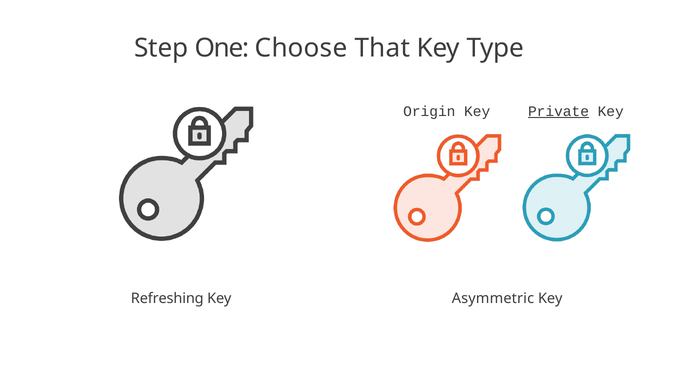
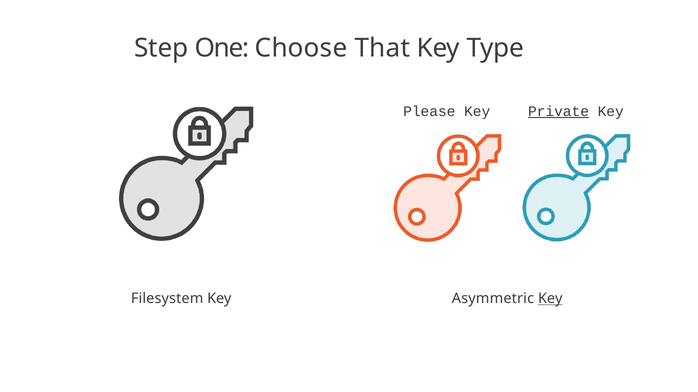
Origin: Origin -> Please
Refreshing: Refreshing -> Filesystem
Key at (550, 299) underline: none -> present
